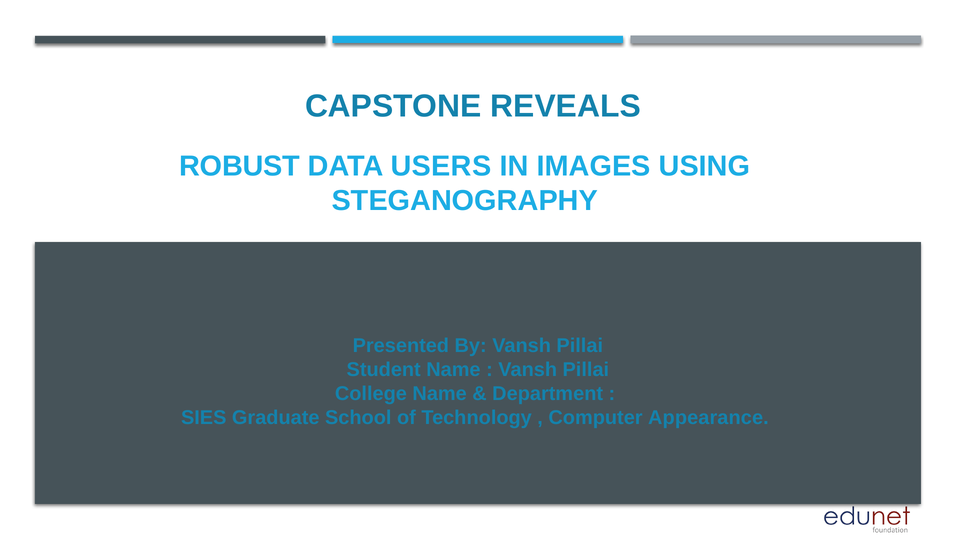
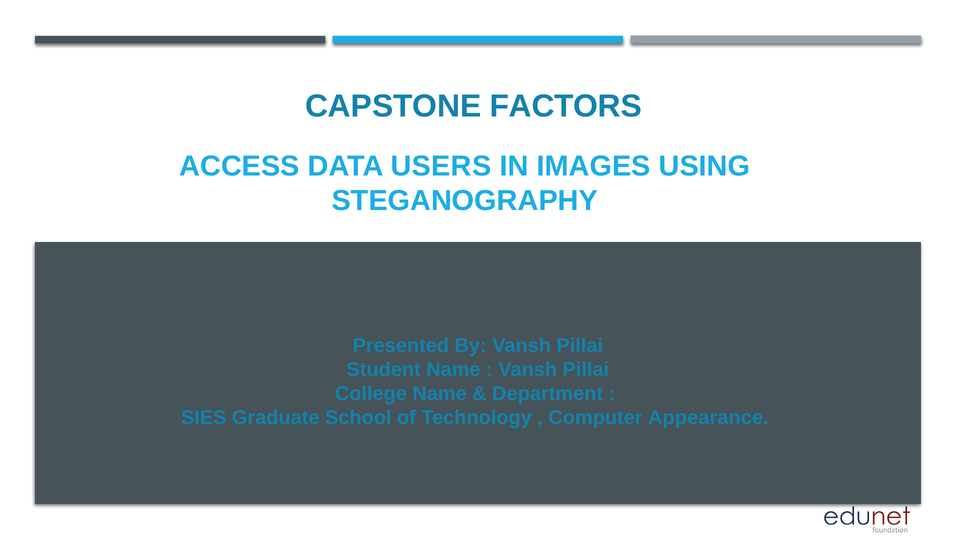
REVEALS: REVEALS -> FACTORS
ROBUST: ROBUST -> ACCESS
